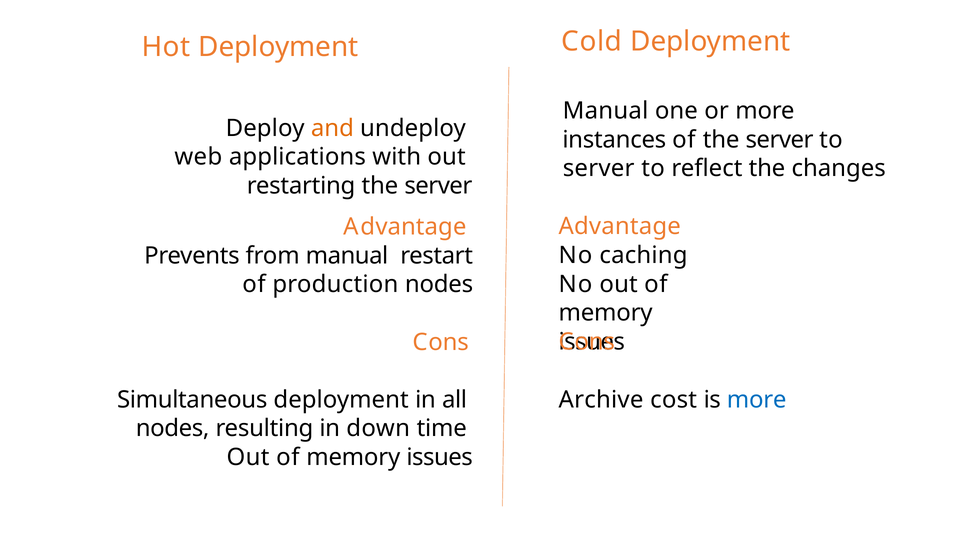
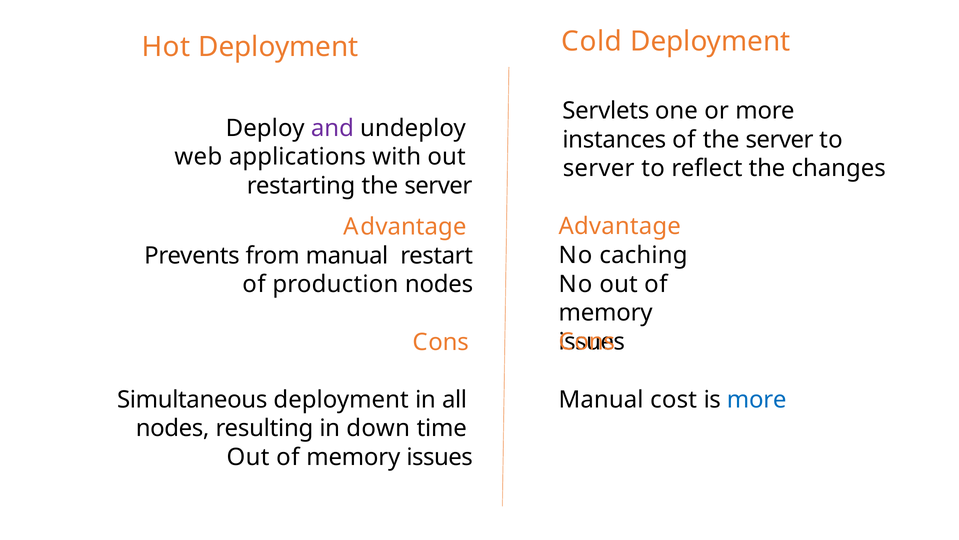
Manual at (606, 111): Manual -> Servlets
and colour: orange -> purple
Archive at (601, 399): Archive -> Manual
